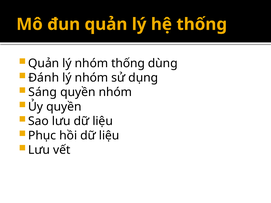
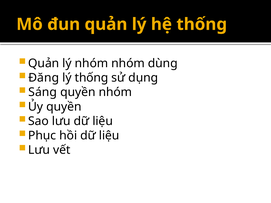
nhóm thống: thống -> nhóm
Đánh: Đánh -> Đăng
nhóm at (91, 78): nhóm -> thống
